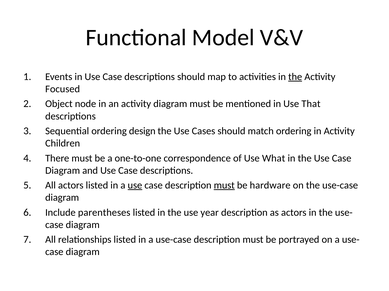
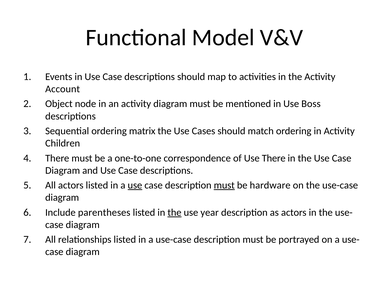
the at (295, 77) underline: present -> none
Focused: Focused -> Account
That: That -> Boss
design: design -> matrix
Use What: What -> There
the at (174, 213) underline: none -> present
